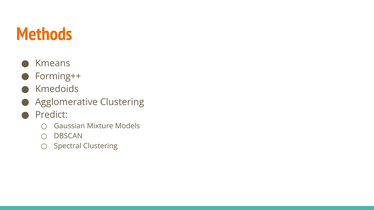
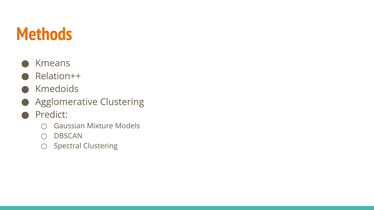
Forming++: Forming++ -> Relation++
